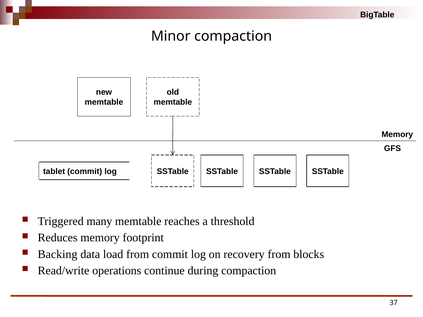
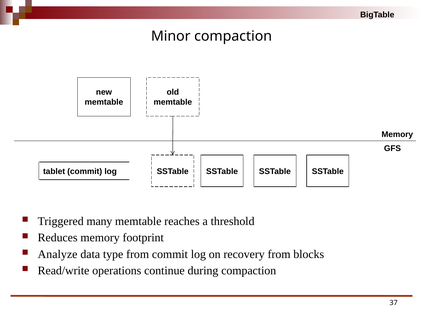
Backing: Backing -> Analyze
load: load -> type
